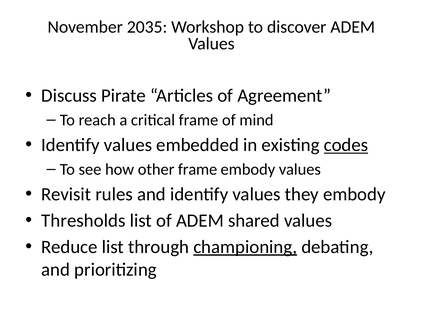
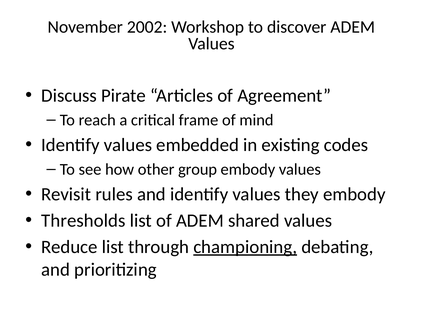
2035: 2035 -> 2002
codes underline: present -> none
other frame: frame -> group
